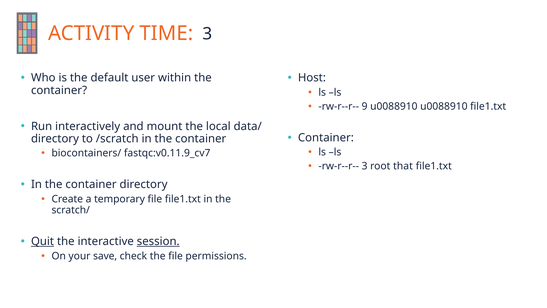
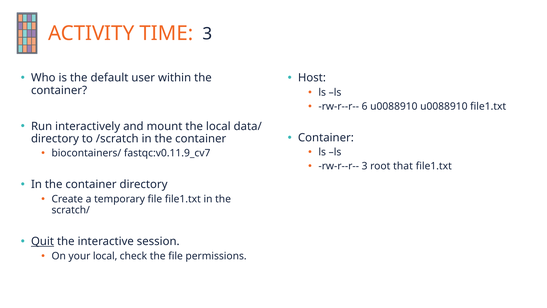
9: 9 -> 6
session underline: present -> none
your save: save -> local
